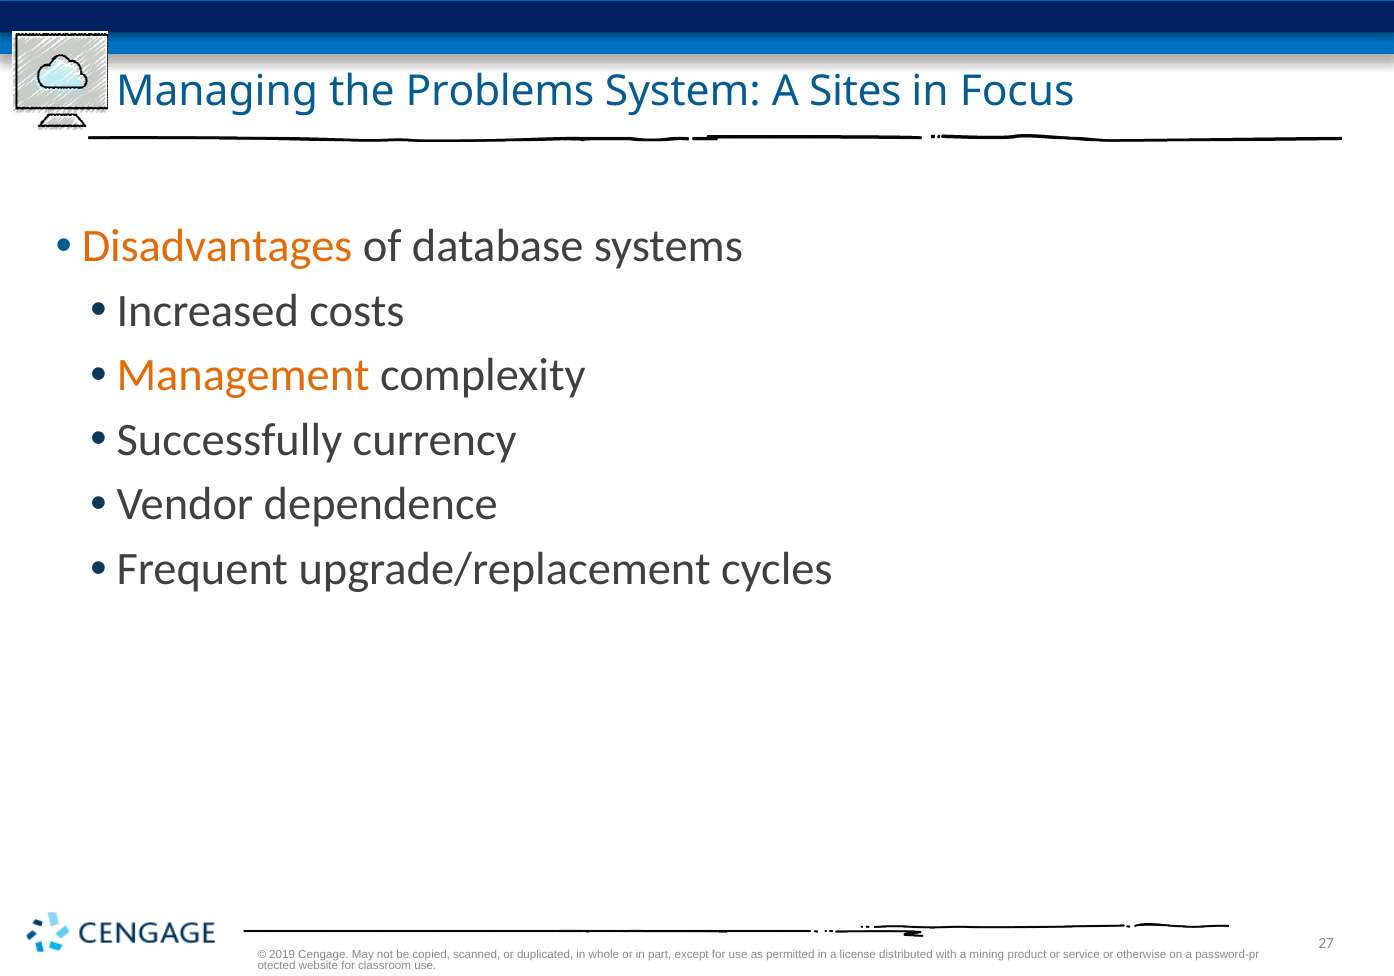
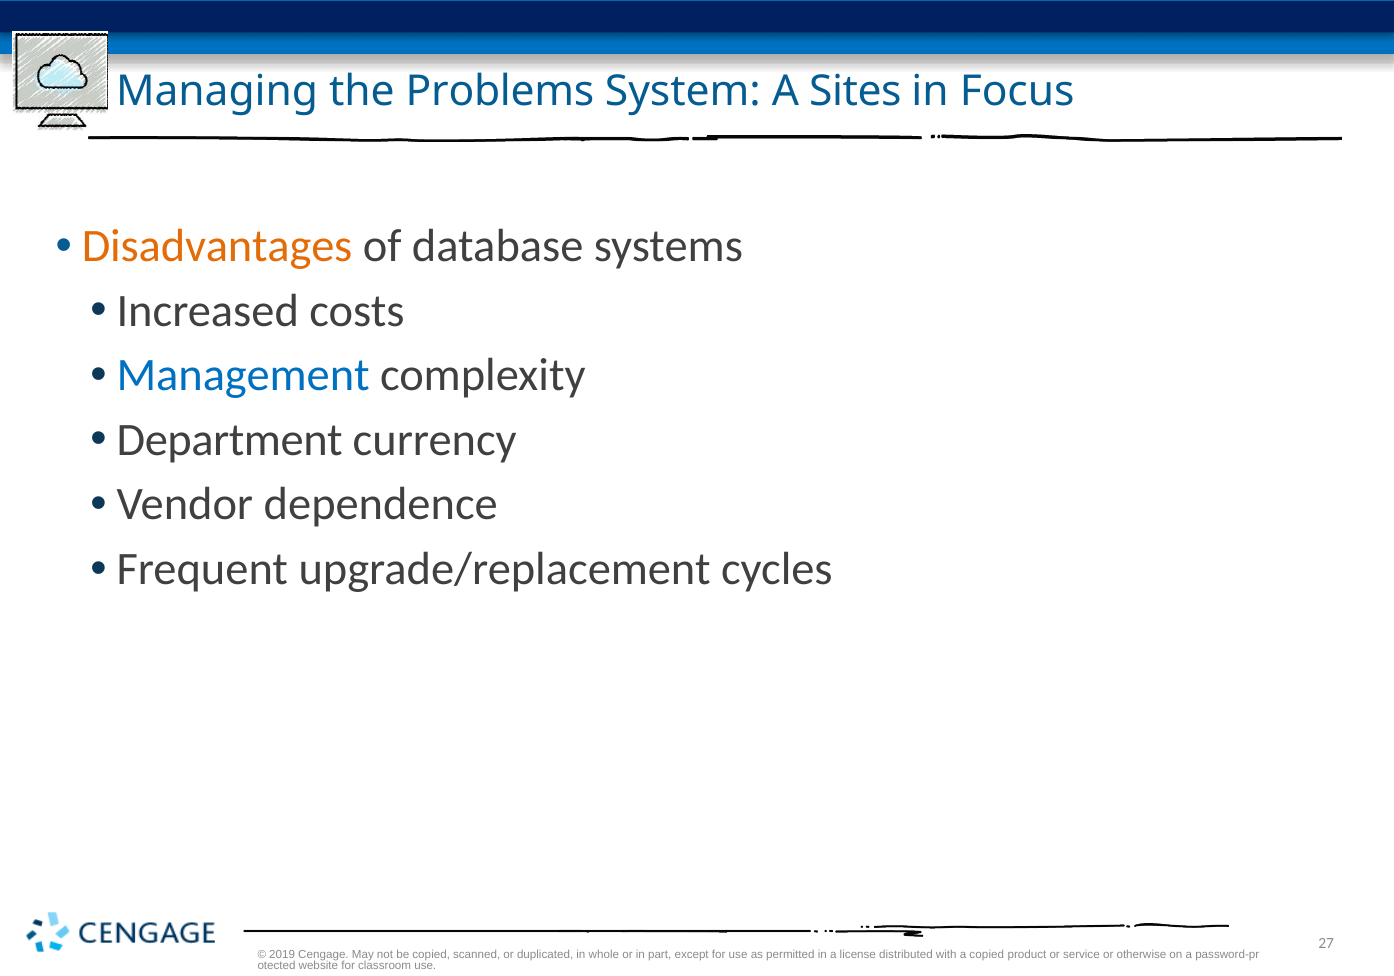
Management colour: orange -> blue
Successfully: Successfully -> Department
a mining: mining -> copied
